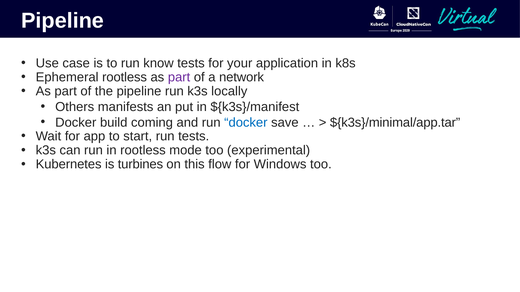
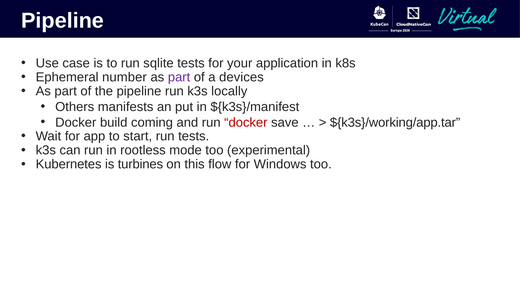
know: know -> sqlite
Ephemeral rootless: rootless -> number
network: network -> devices
docker at (246, 123) colour: blue -> red
${k3s}/minimal/app.tar: ${k3s}/minimal/app.tar -> ${k3s}/working/app.tar
